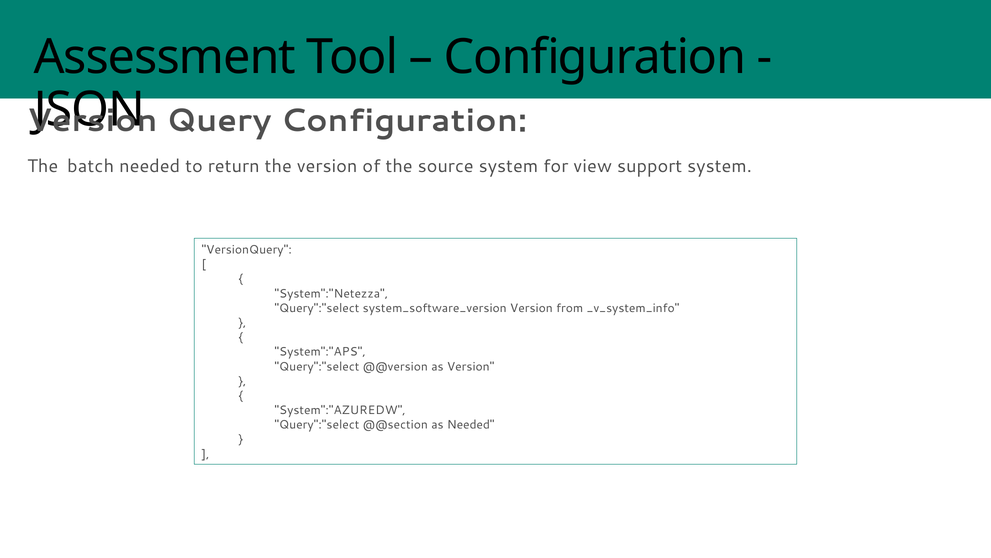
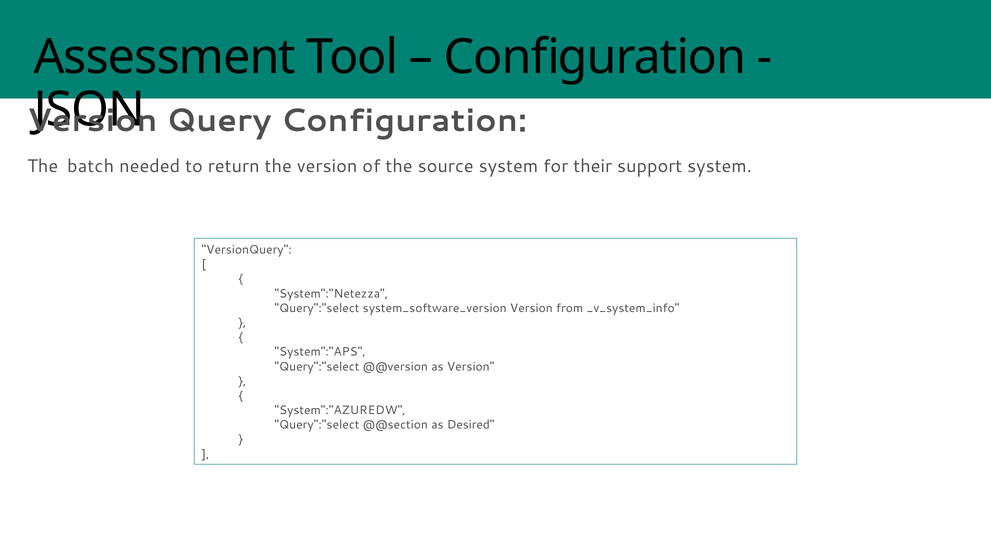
view: view -> their
as Needed: Needed -> Desired
